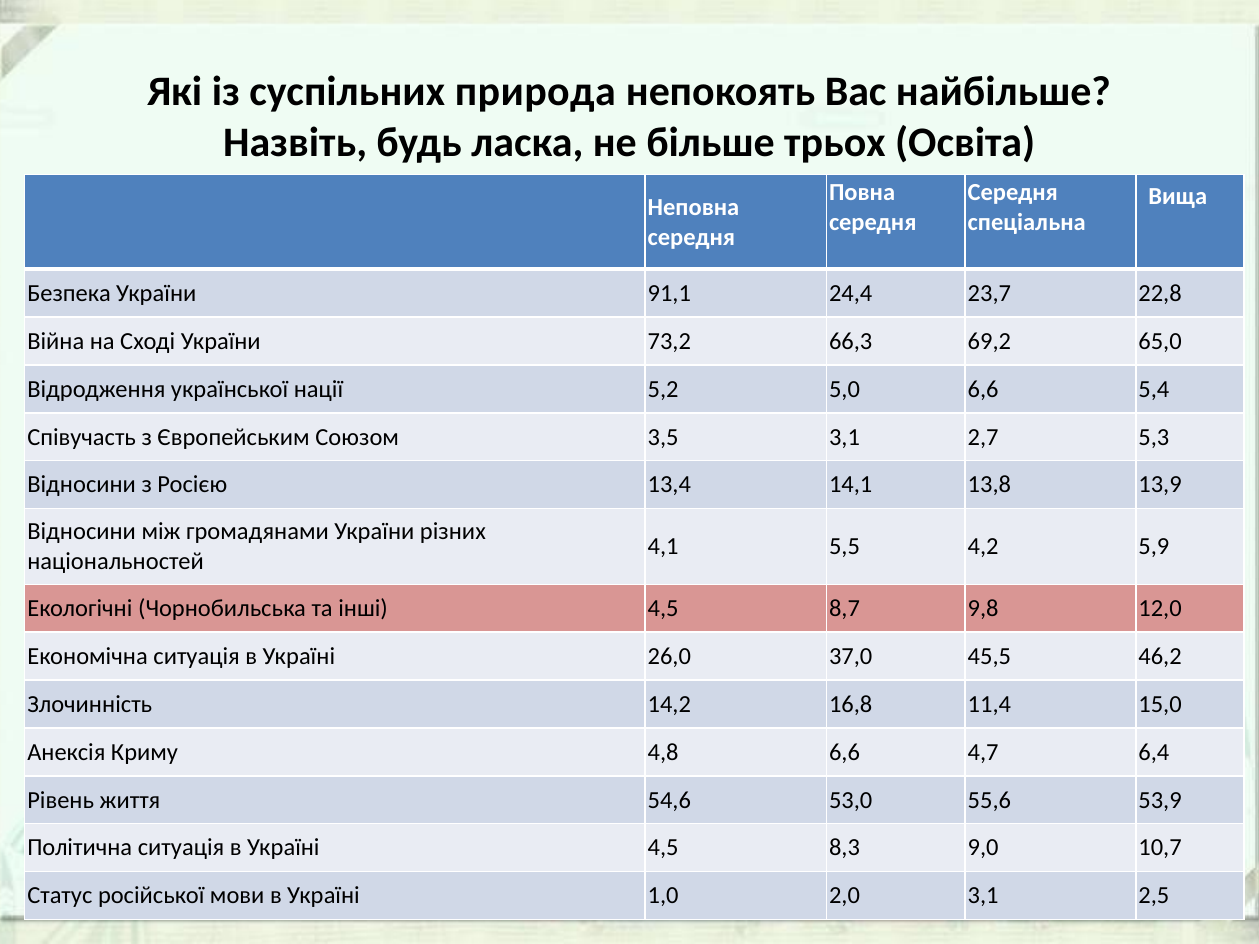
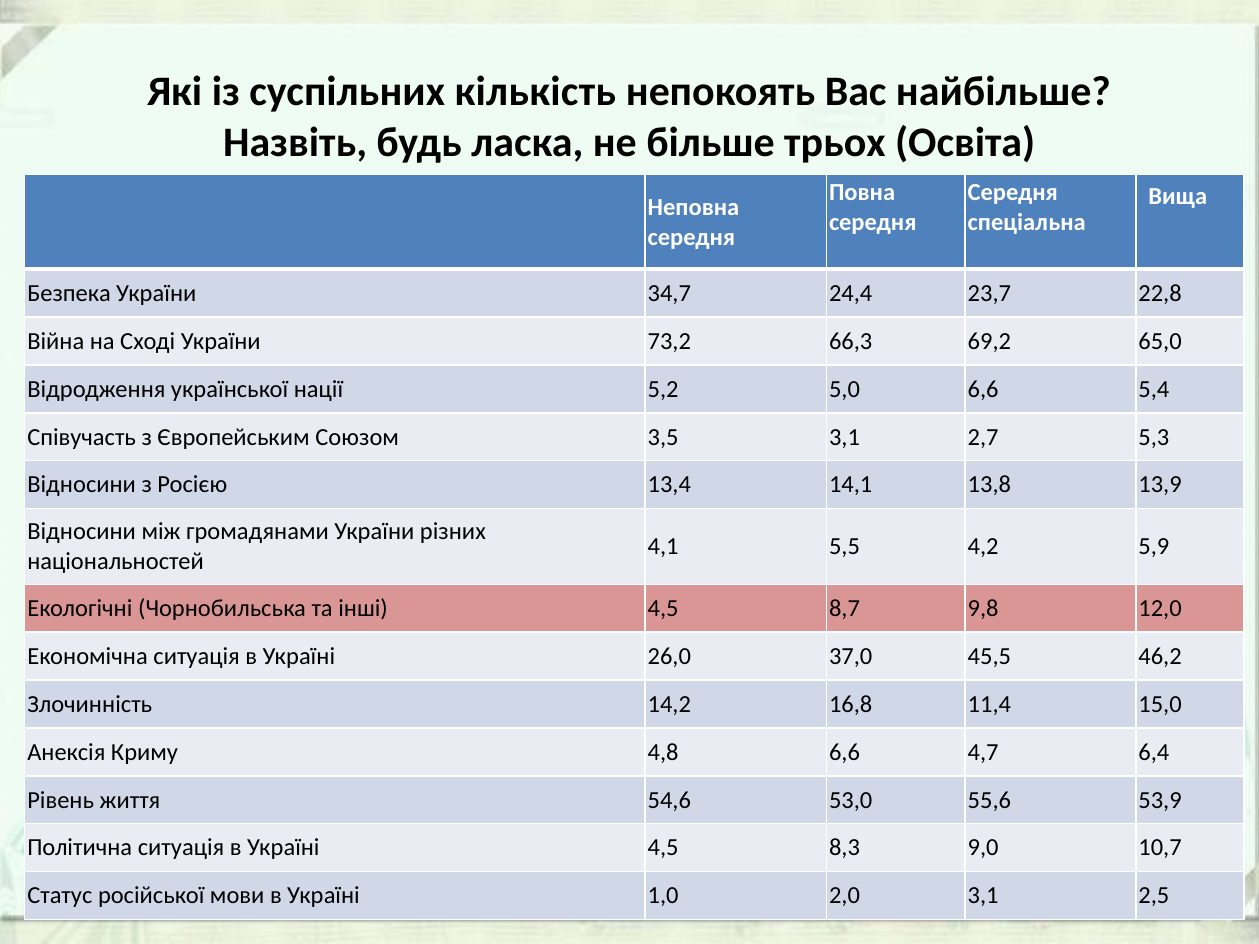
природа: природа -> кількість
91,1: 91,1 -> 34,7
